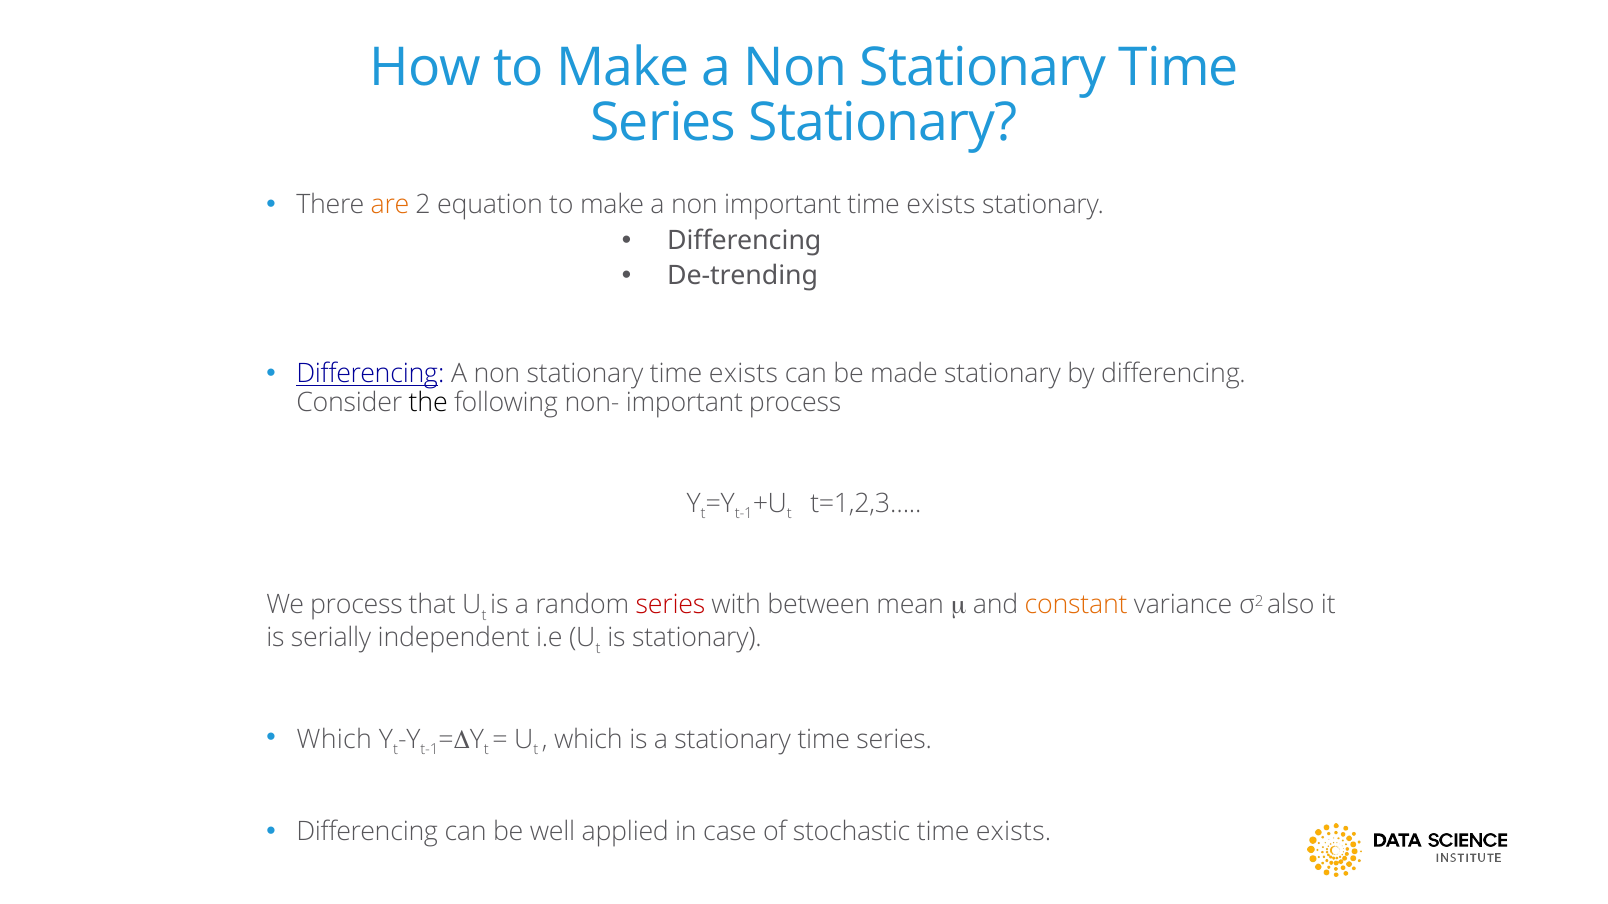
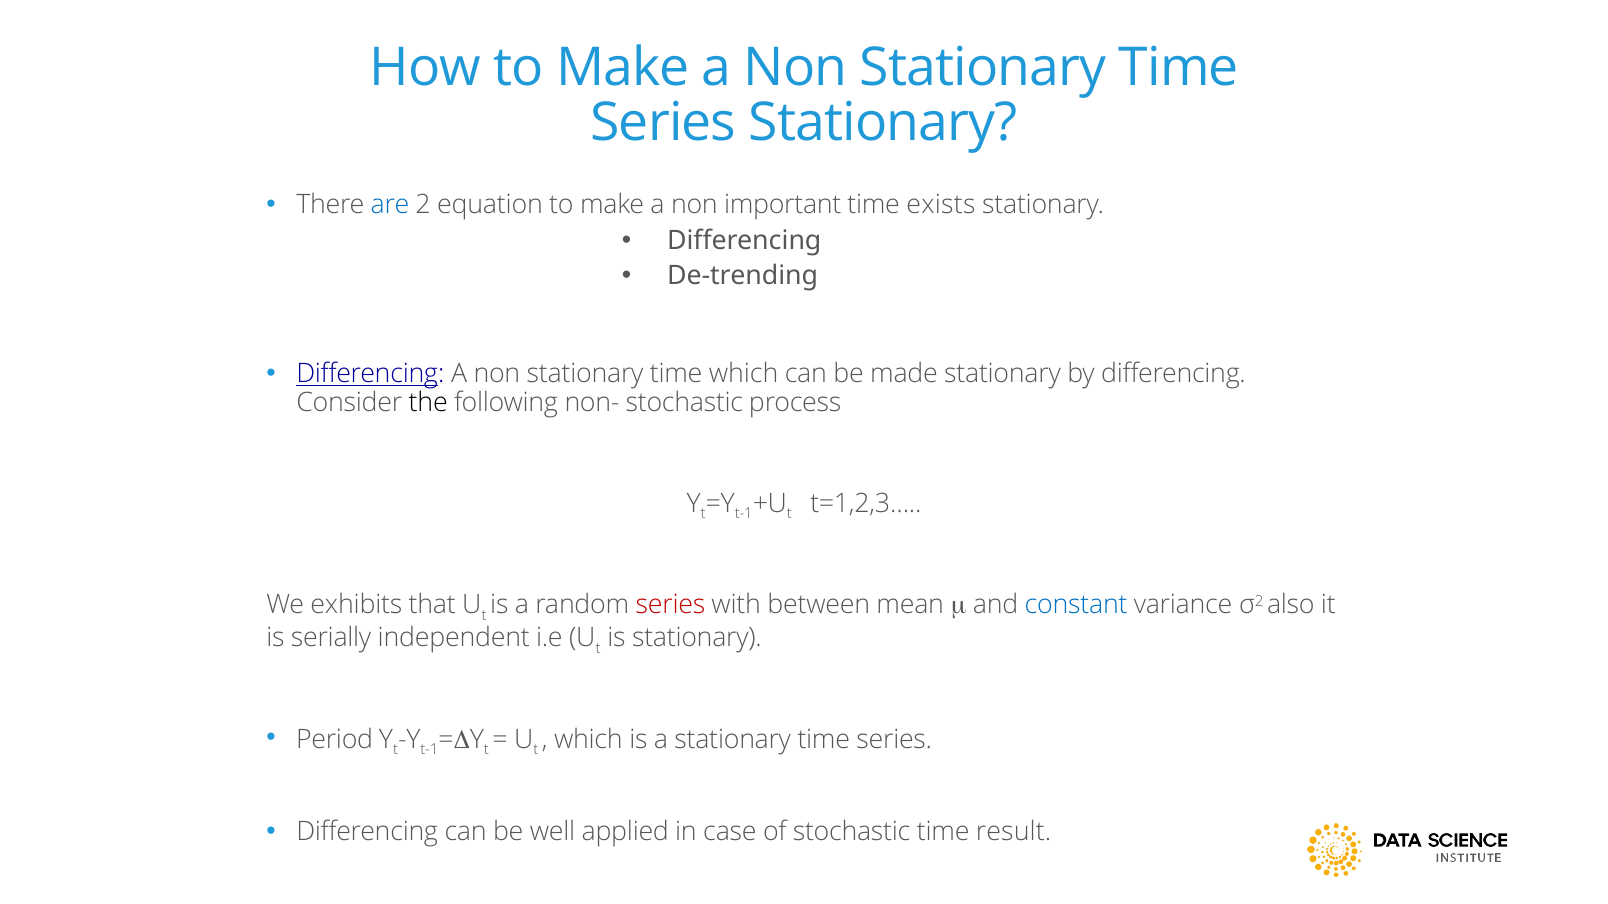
are colour: orange -> blue
stationary time exists: exists -> which
non- important: important -> stochastic
We process: process -> exhibits
constant colour: orange -> blue
Which at (334, 740): Which -> Period
stochastic time exists: exists -> result
